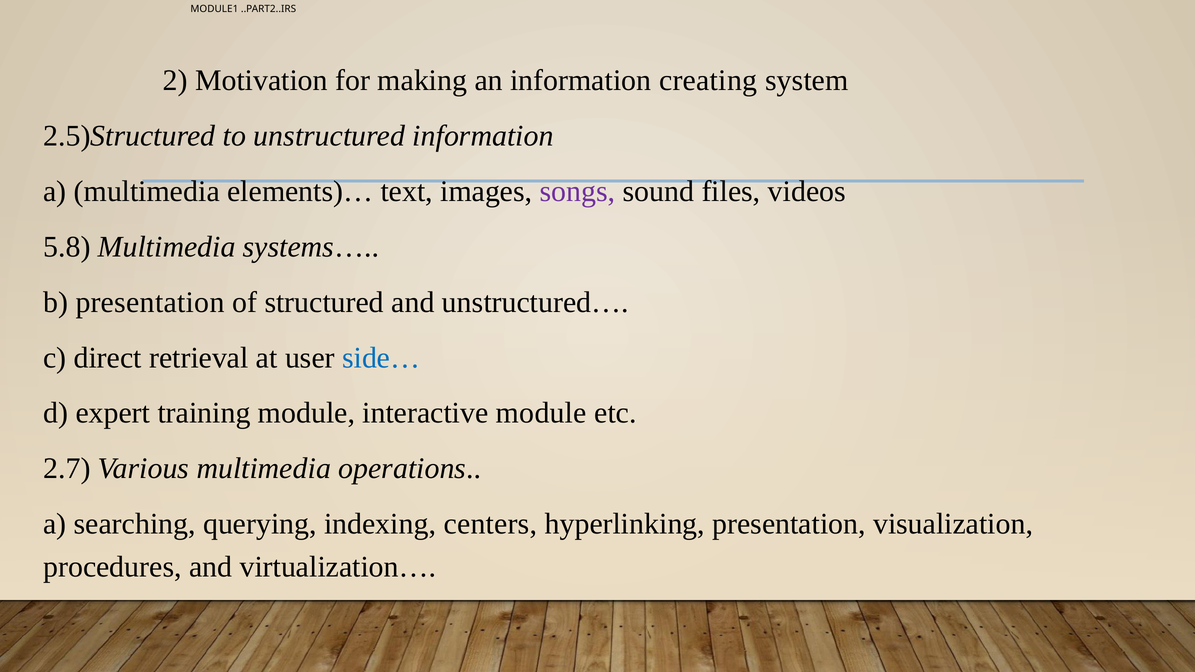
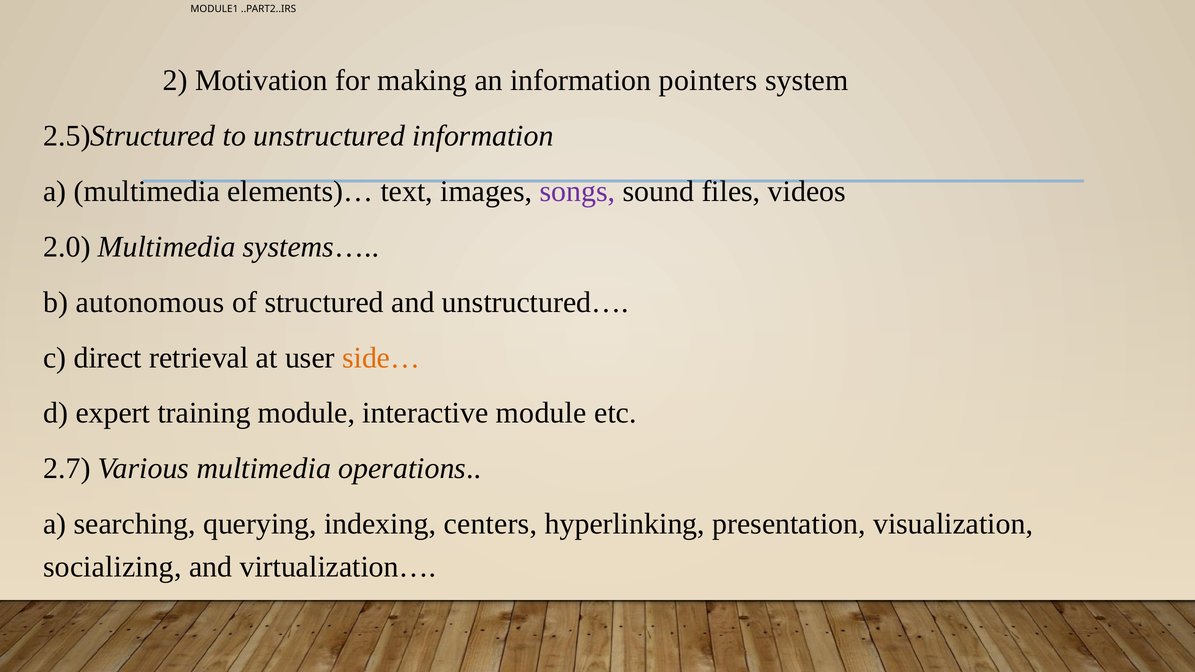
creating: creating -> pointers
5.8: 5.8 -> 2.0
b presentation: presentation -> autonomous
side… colour: blue -> orange
procedures: procedures -> socializing
